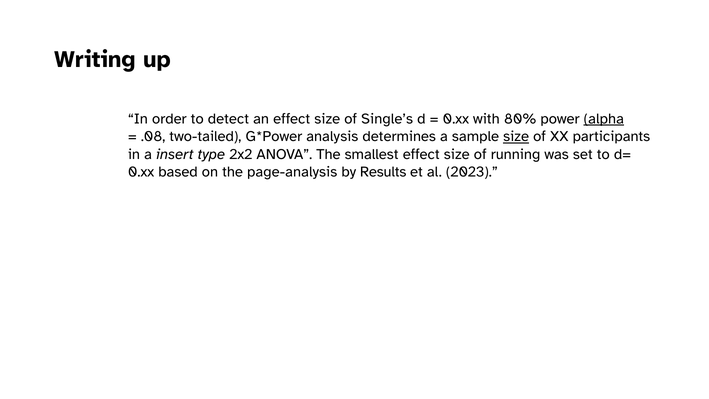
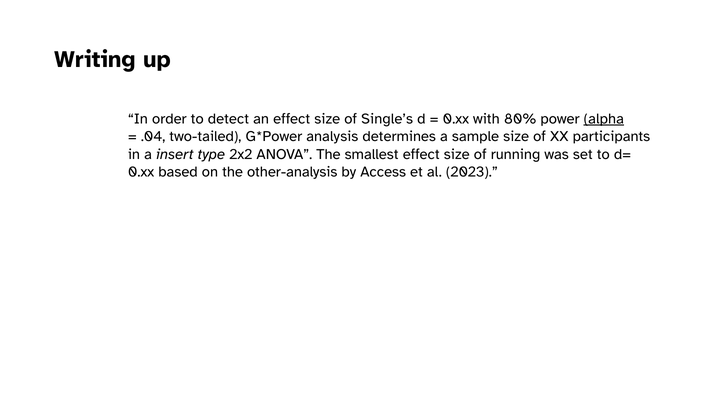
.08: .08 -> .04
size at (516, 136) underline: present -> none
page-analysis: page-analysis -> other-analysis
Results: Results -> Access
